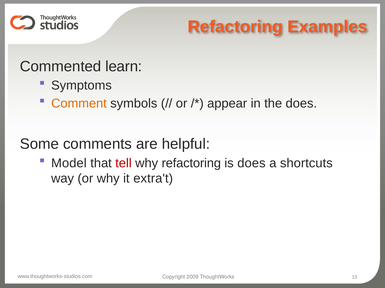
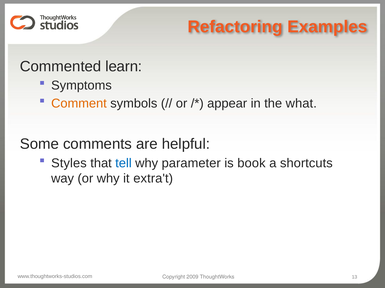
the does: does -> what
Model: Model -> Styles
tell colour: red -> blue
why refactoring: refactoring -> parameter
is does: does -> book
